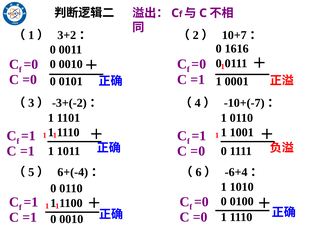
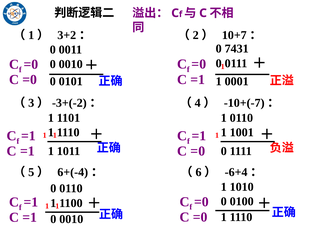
1616: 1616 -> 7431
